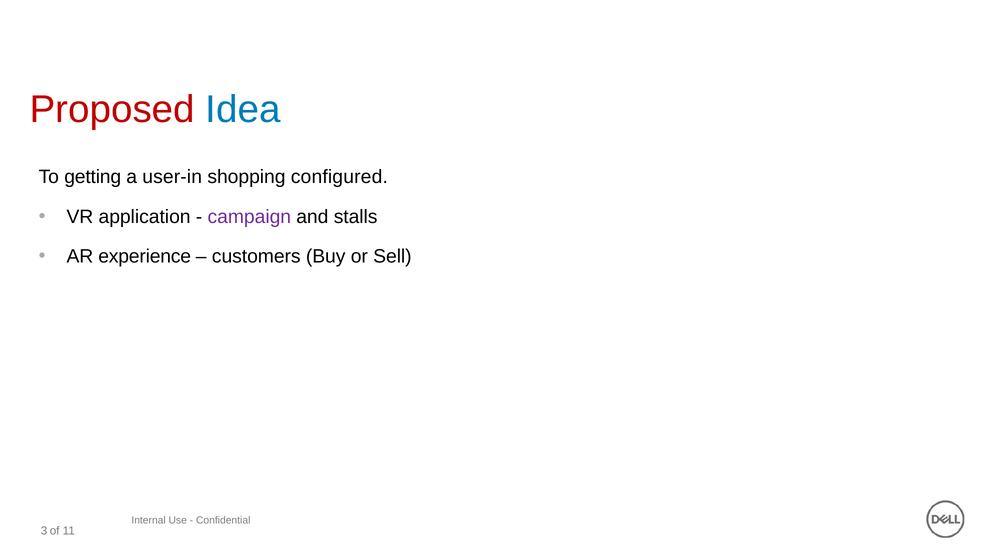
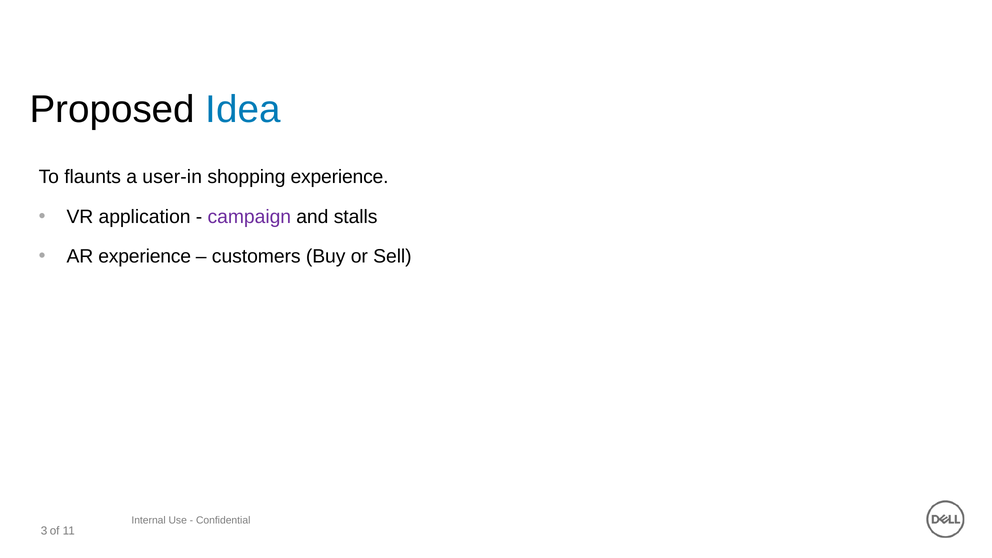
Proposed colour: red -> black
getting: getting -> flaunts
shopping configured: configured -> experience
